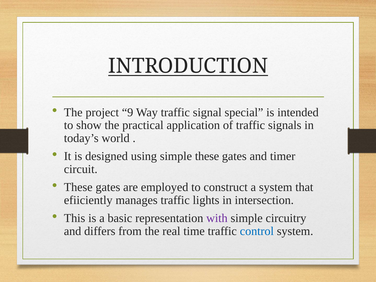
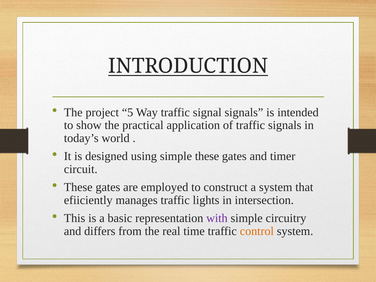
9: 9 -> 5
signal special: special -> signals
control colour: blue -> orange
